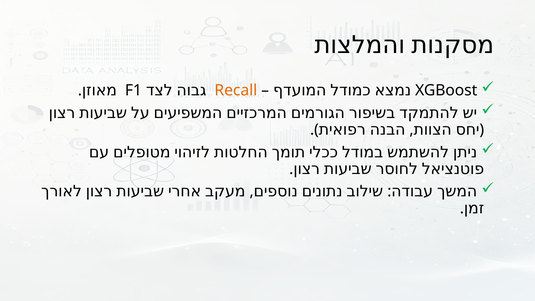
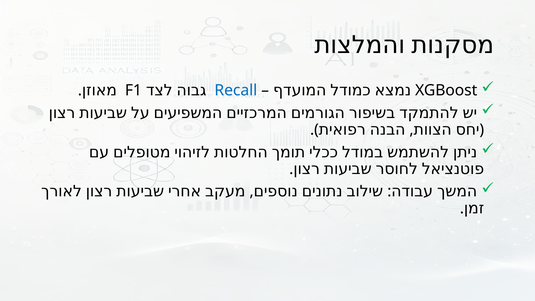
Recall colour: orange -> blue
